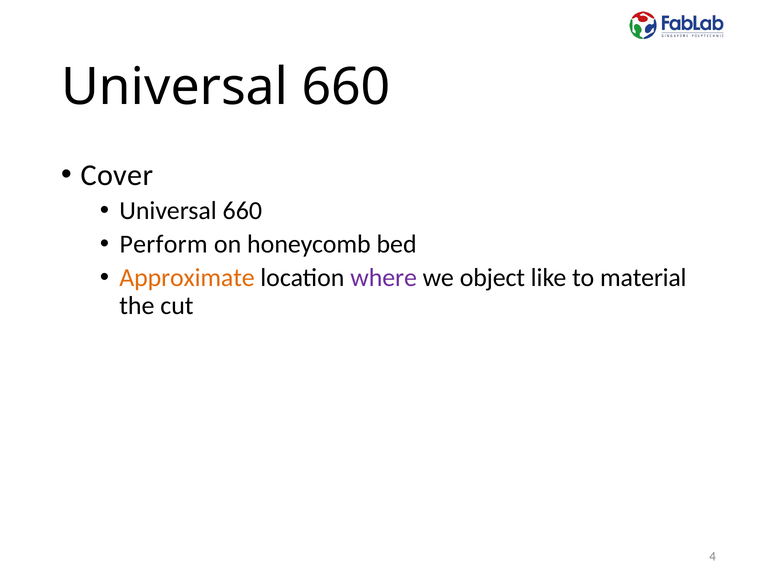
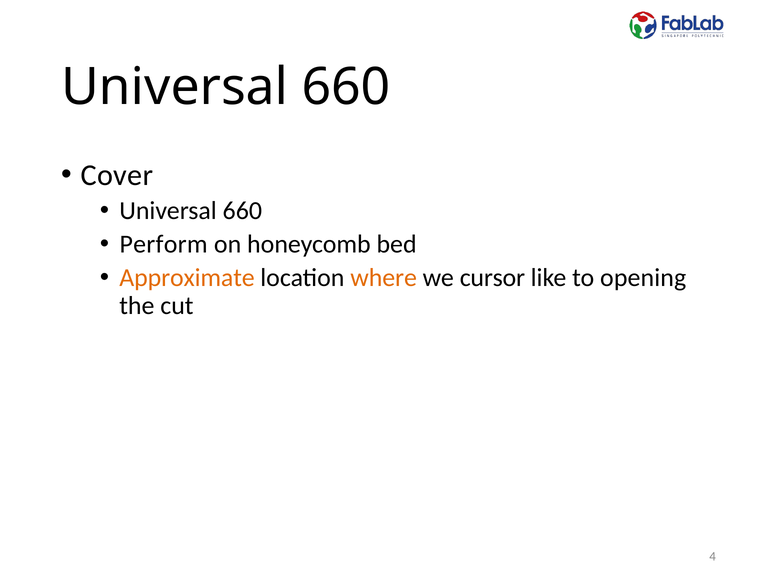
where colour: purple -> orange
object: object -> cursor
material: material -> opening
